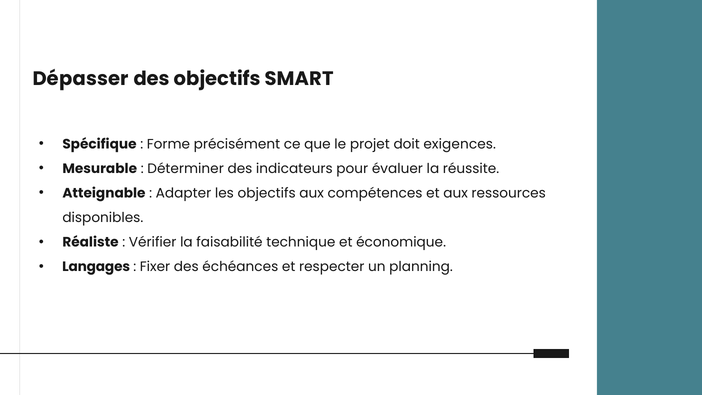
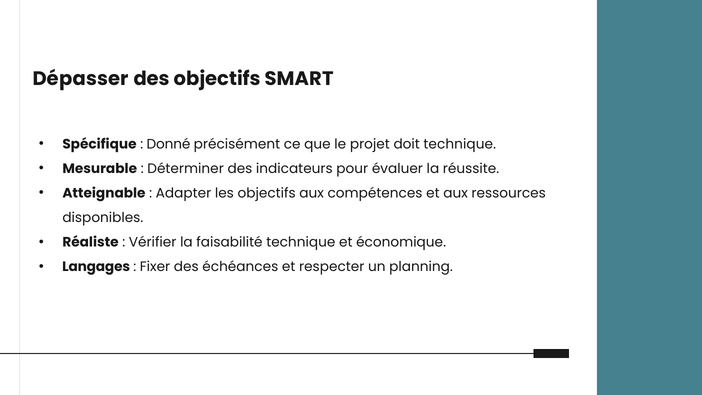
Forme: Forme -> Donné
doit exigences: exigences -> technique
